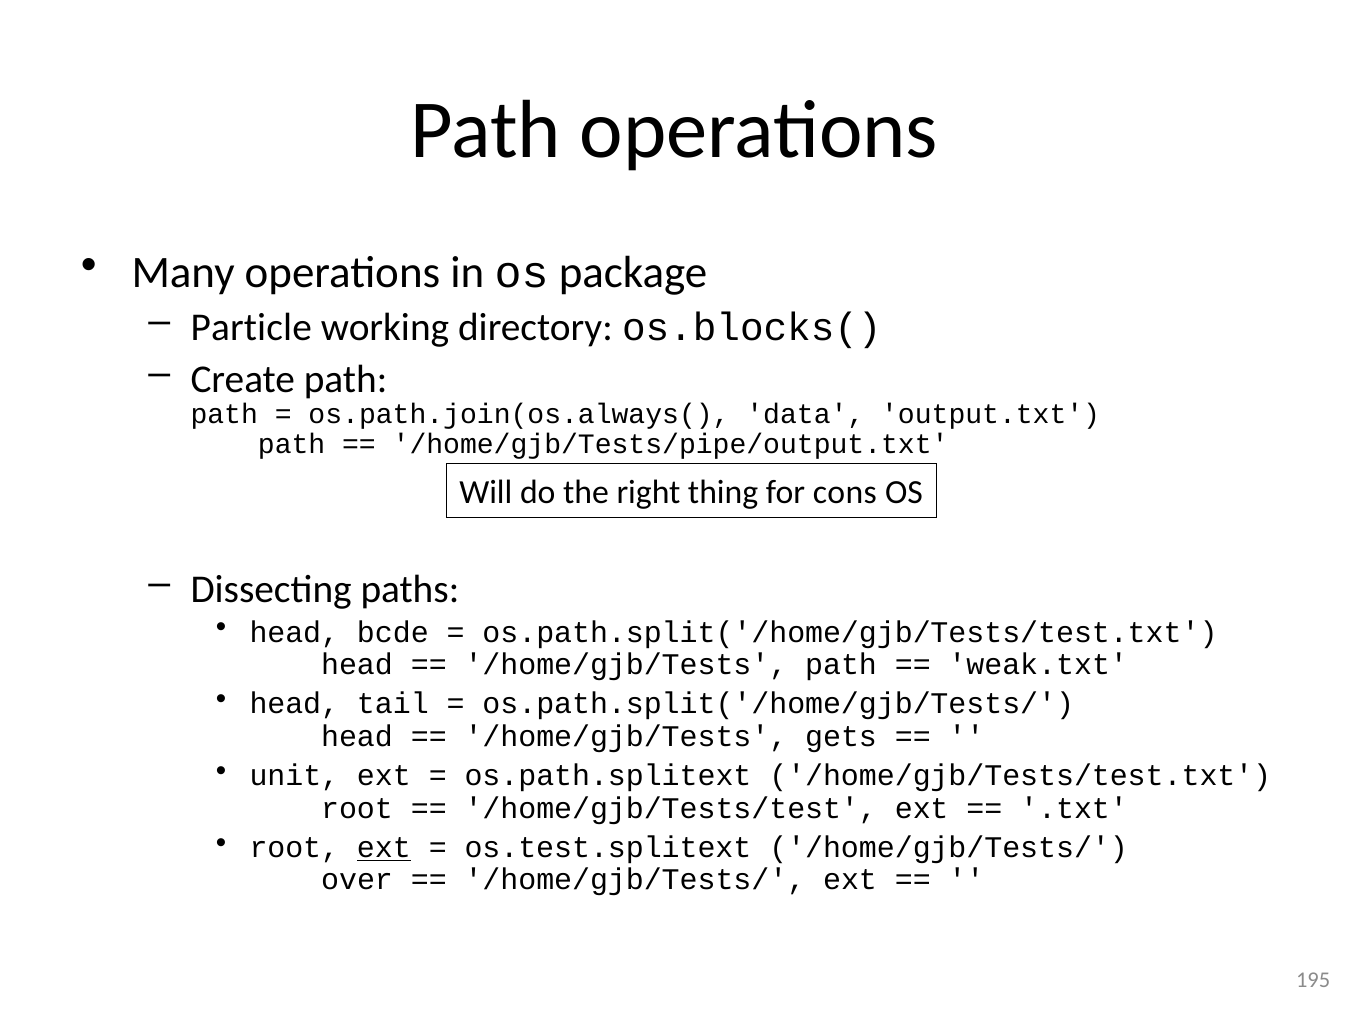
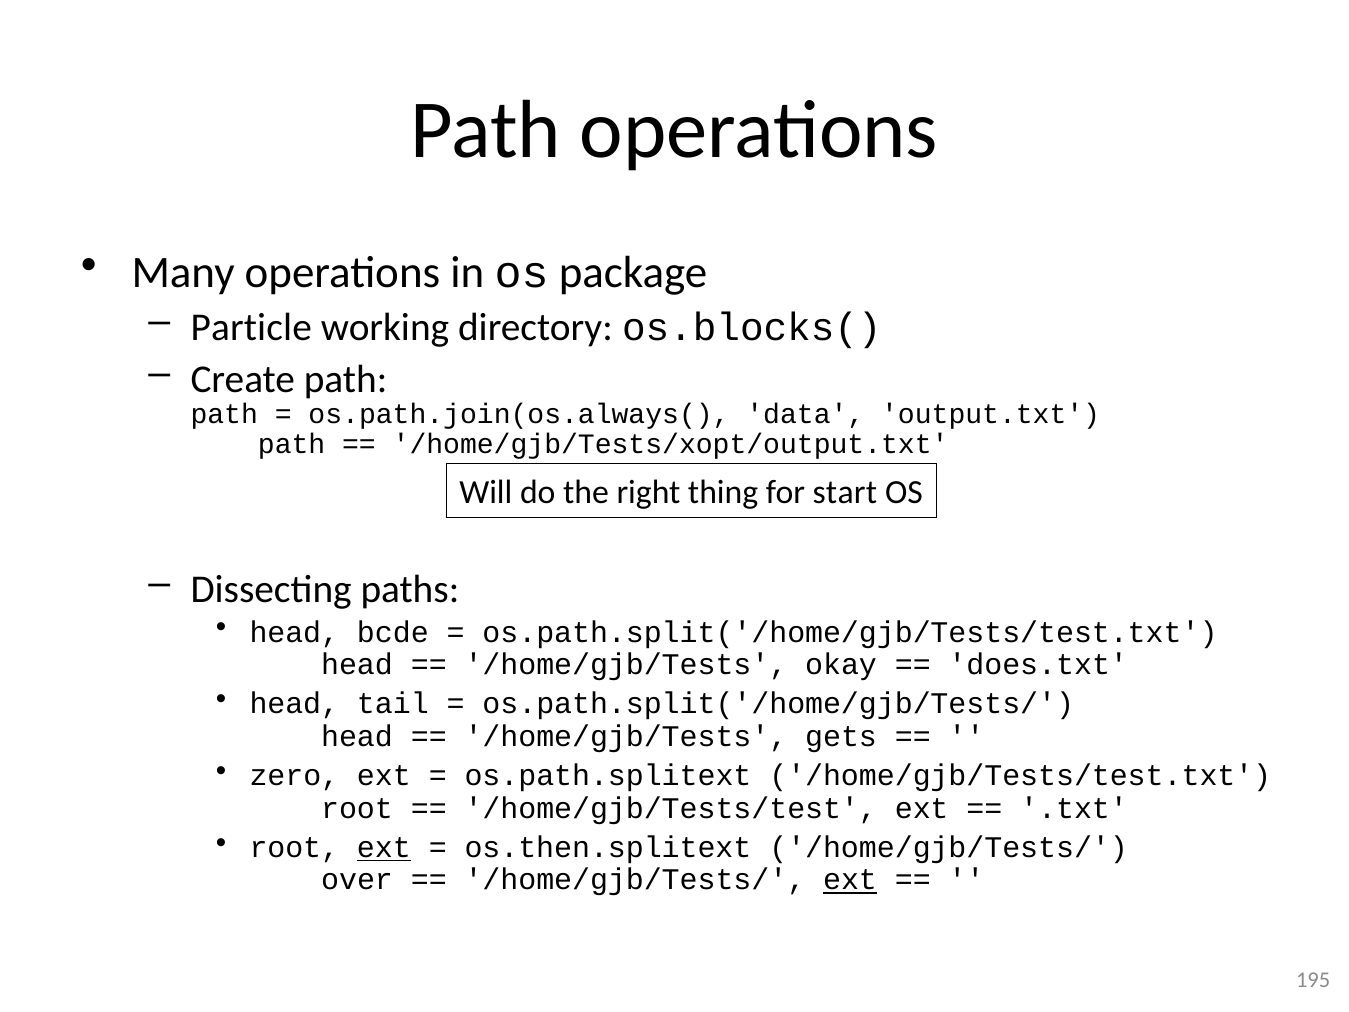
/home/gjb/Tests/pipe/output.txt: /home/gjb/Tests/pipe/output.txt -> /home/gjb/Tests/xopt/output.txt
cons: cons -> start
/home/gjb/Tests path: path -> okay
weak.txt: weak.txt -> does.txt
unit: unit -> zero
os.test.splitext: os.test.splitext -> os.then.splitext
ext at (850, 880) underline: none -> present
